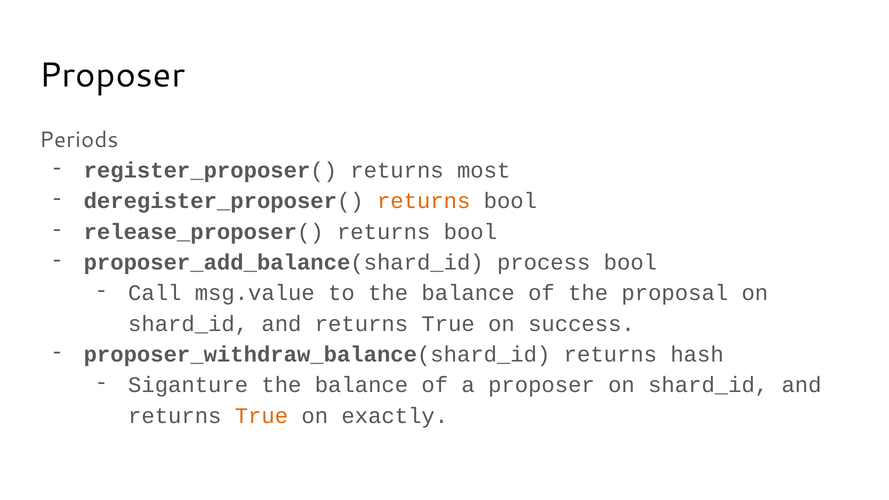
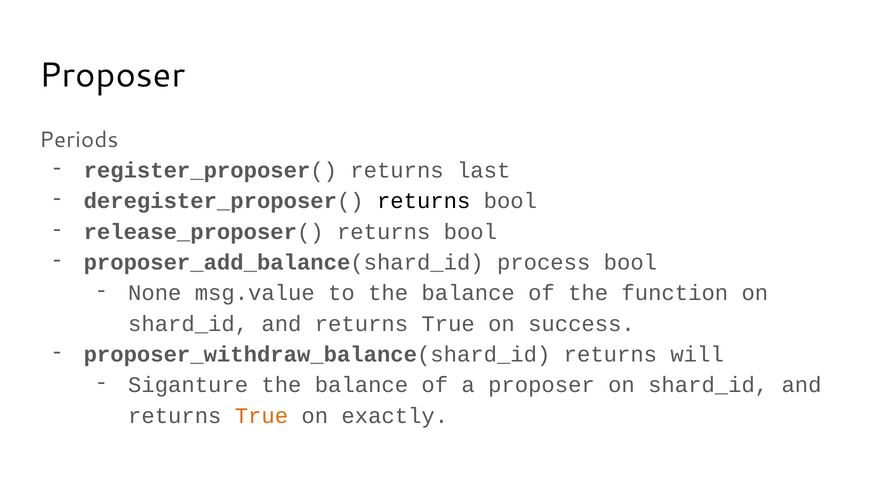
most: most -> last
returns at (424, 201) colour: orange -> black
Call: Call -> None
proposal: proposal -> function
hash: hash -> will
